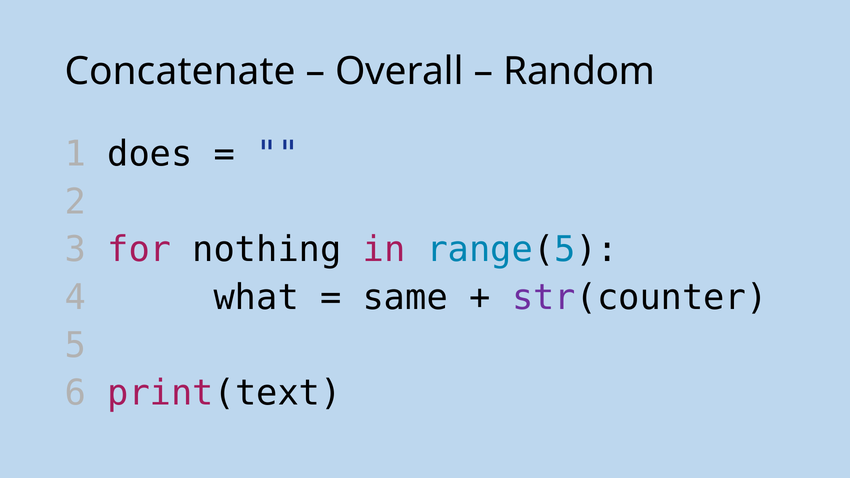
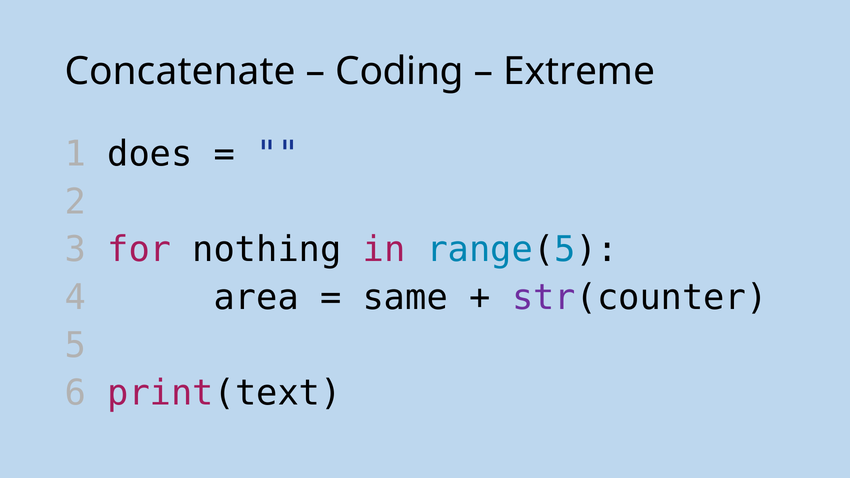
Overall: Overall -> Coding
Random: Random -> Extreme
what: what -> area
